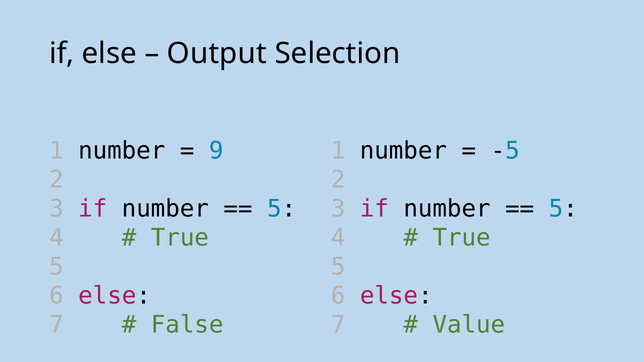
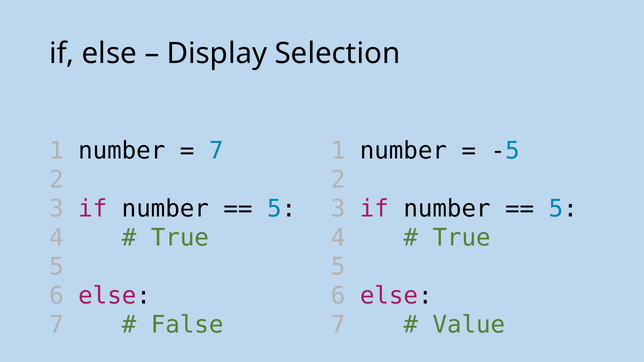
Output: Output -> Display
9 at (216, 151): 9 -> 7
